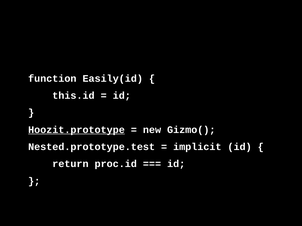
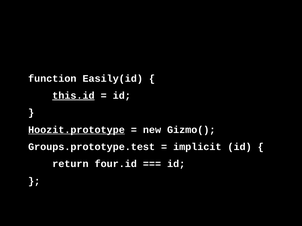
this.id underline: none -> present
Nested.prototype.test: Nested.prototype.test -> Groups.prototype.test
proc.id: proc.id -> four.id
